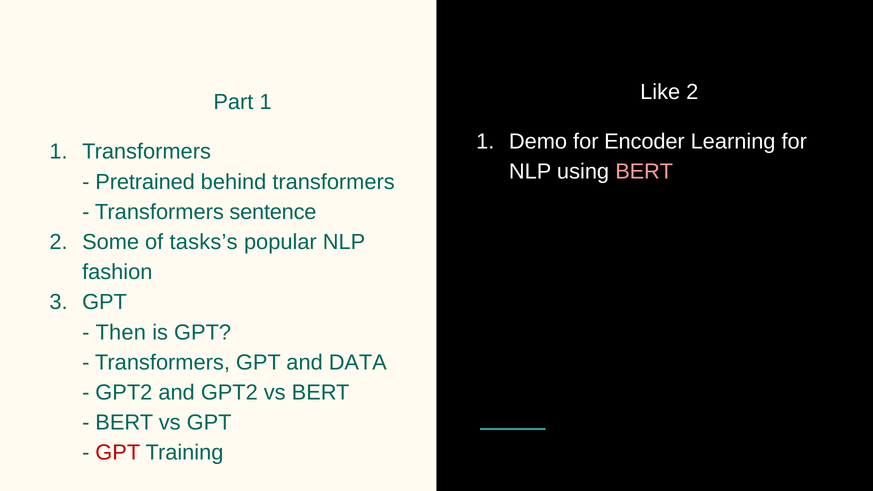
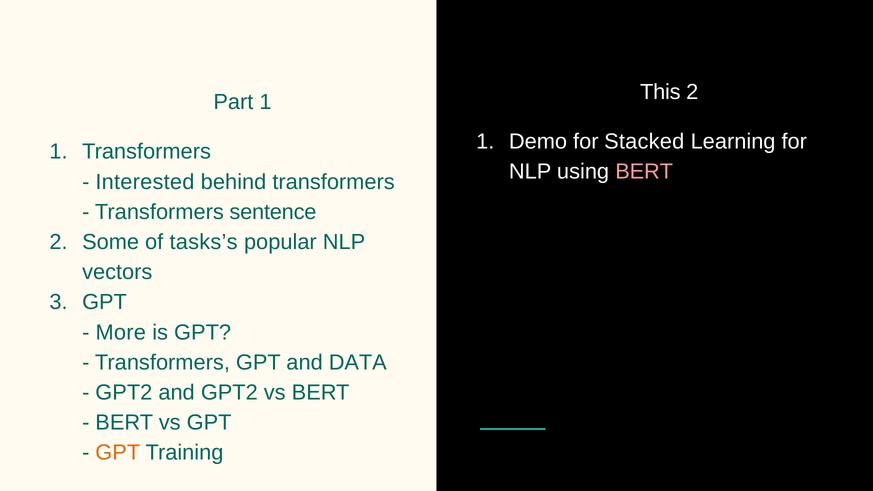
Like: Like -> This
Encoder: Encoder -> Stacked
Pretrained: Pretrained -> Interested
fashion: fashion -> vectors
Then: Then -> More
GPT at (118, 453) colour: red -> orange
